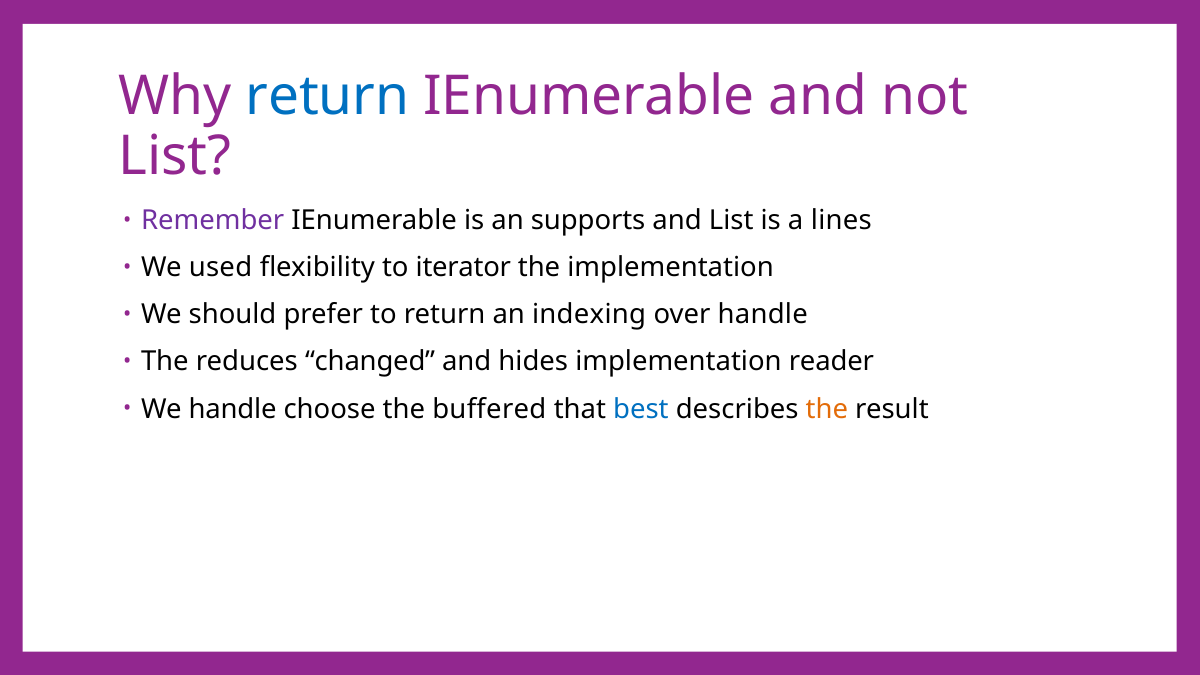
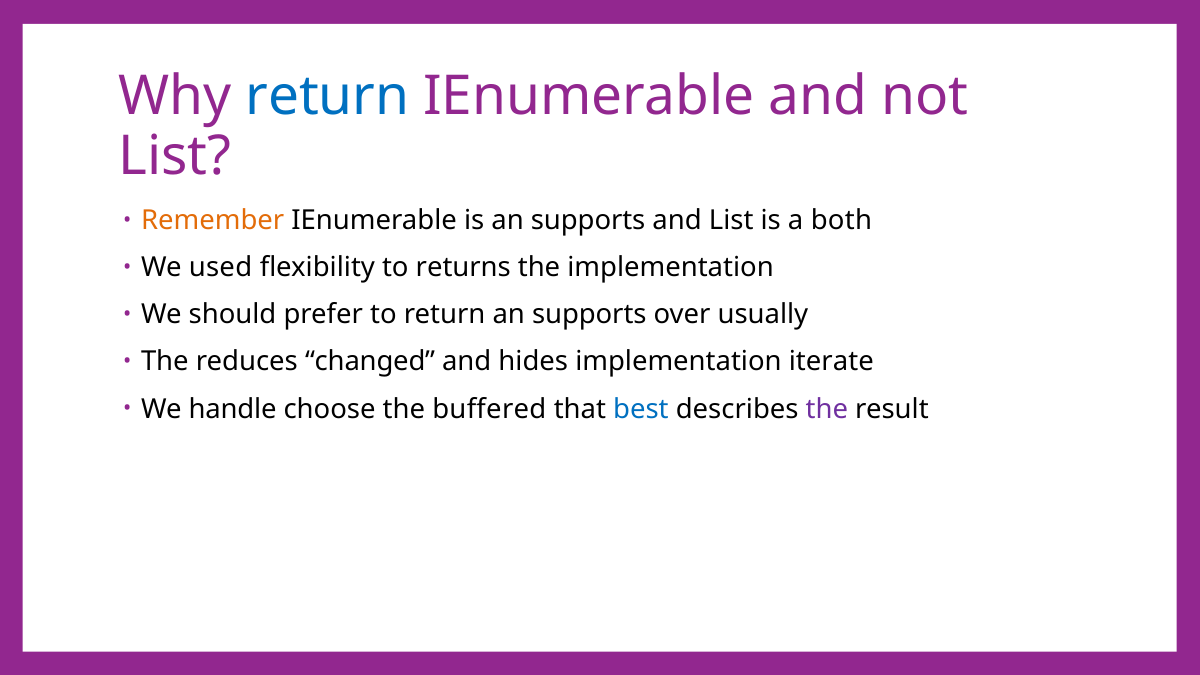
Remember colour: purple -> orange
lines: lines -> both
iterator: iterator -> returns
return an indexing: indexing -> supports
over handle: handle -> usually
reader: reader -> iterate
the at (827, 409) colour: orange -> purple
